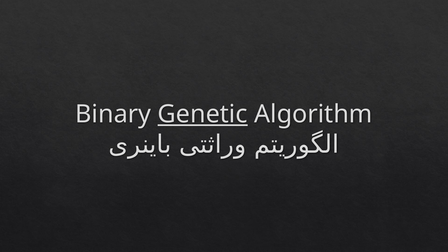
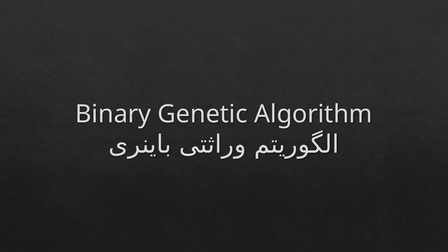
Genetic underline: present -> none
